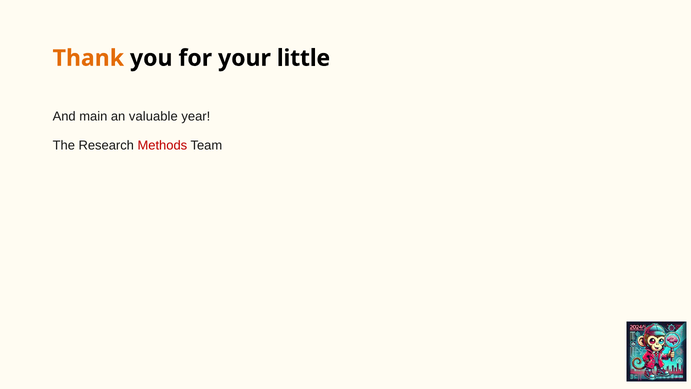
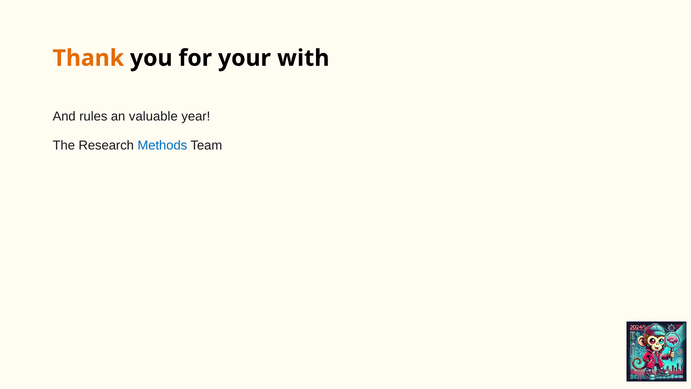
little: little -> with
main: main -> rules
Methods colour: red -> blue
